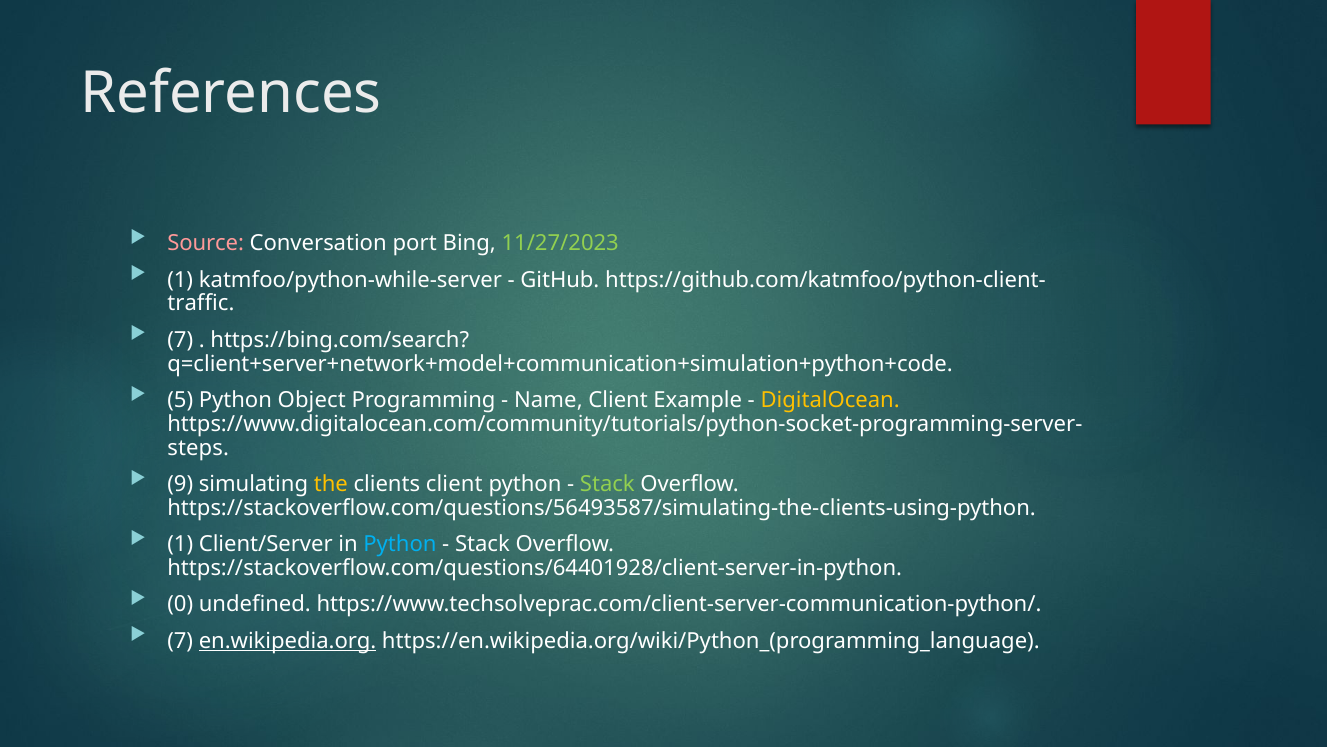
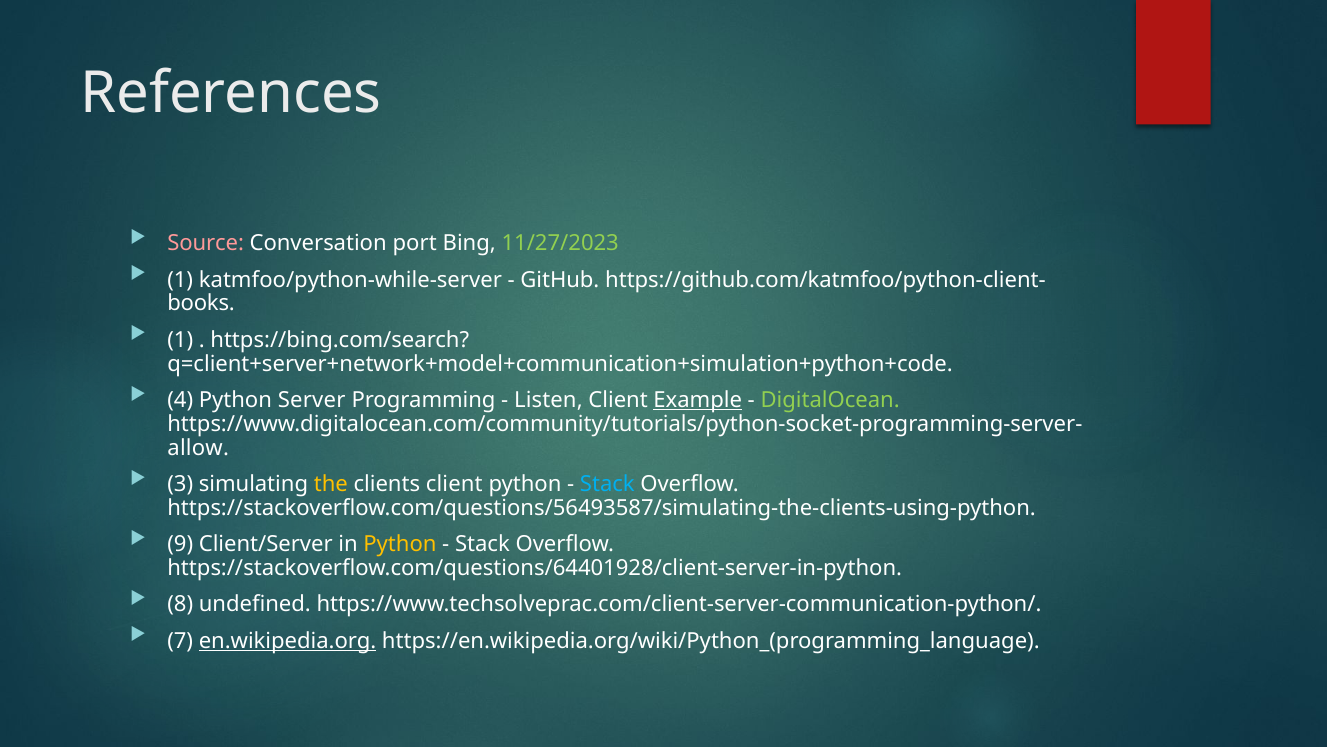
traffic: traffic -> books
7 at (180, 340): 7 -> 1
5: 5 -> 4
Object: Object -> Server
Name: Name -> Listen
Example underline: none -> present
DigitalOcean colour: yellow -> light green
steps: steps -> allow
9: 9 -> 3
Stack at (607, 484) colour: light green -> light blue
1 at (180, 544): 1 -> 9
Python at (400, 544) colour: light blue -> yellow
0: 0 -> 8
